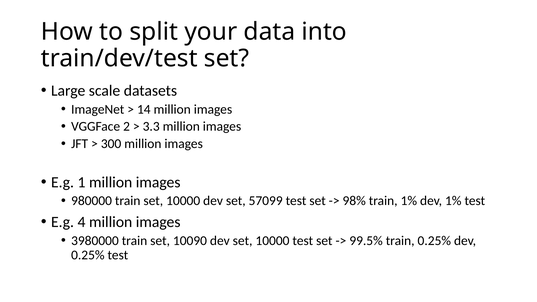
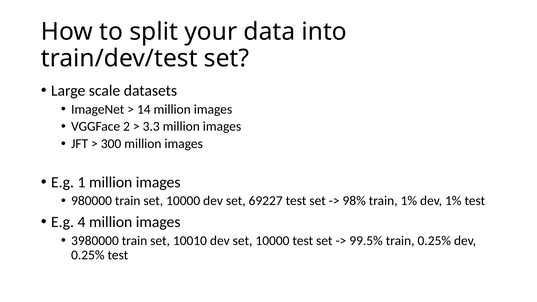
57099: 57099 -> 69227
10090: 10090 -> 10010
